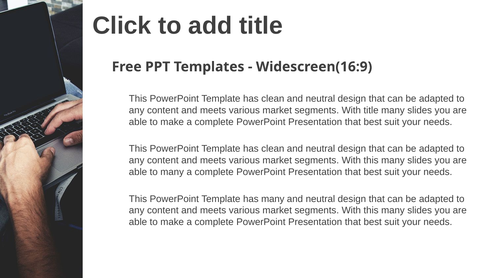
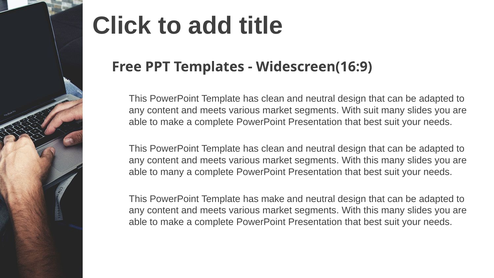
With title: title -> suit
has many: many -> make
